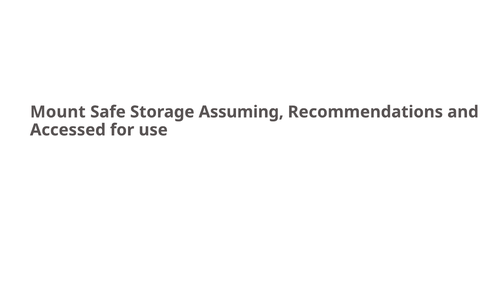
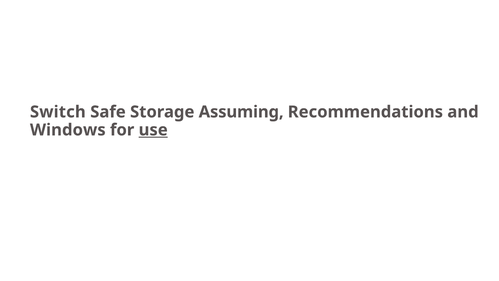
Mount: Mount -> Switch
Accessed: Accessed -> Windows
use underline: none -> present
